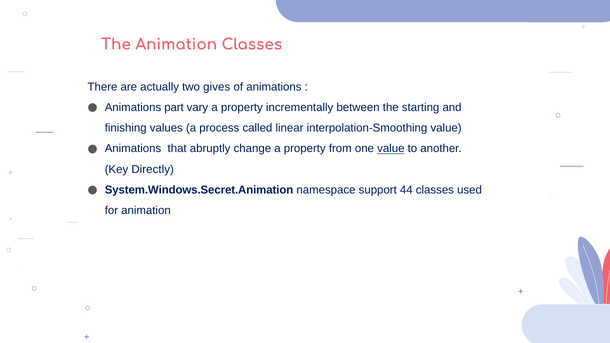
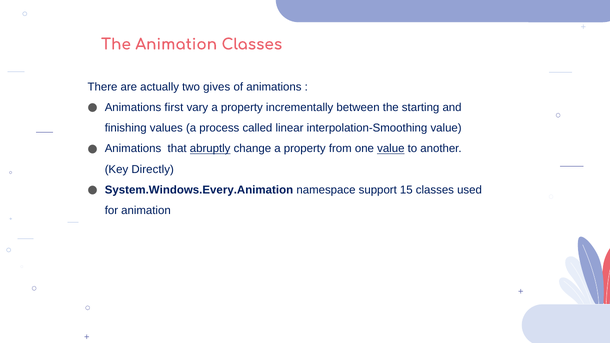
part: part -> first
abruptly underline: none -> present
System.Windows.Secret.Animation: System.Windows.Secret.Animation -> System.Windows.Every.Animation
44: 44 -> 15
